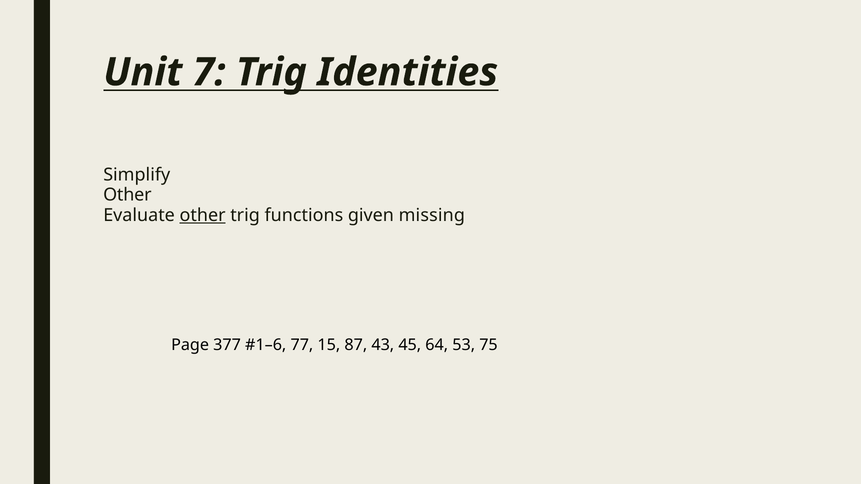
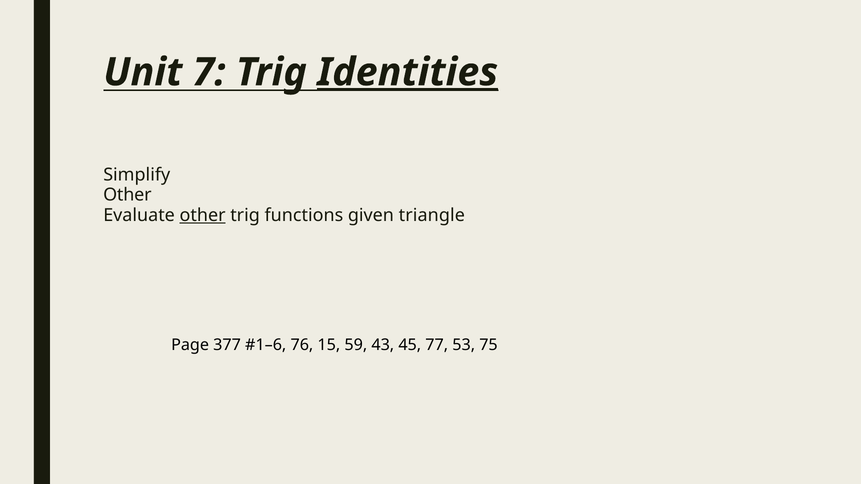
Identities underline: none -> present
missing: missing -> triangle
77: 77 -> 76
87: 87 -> 59
64: 64 -> 77
